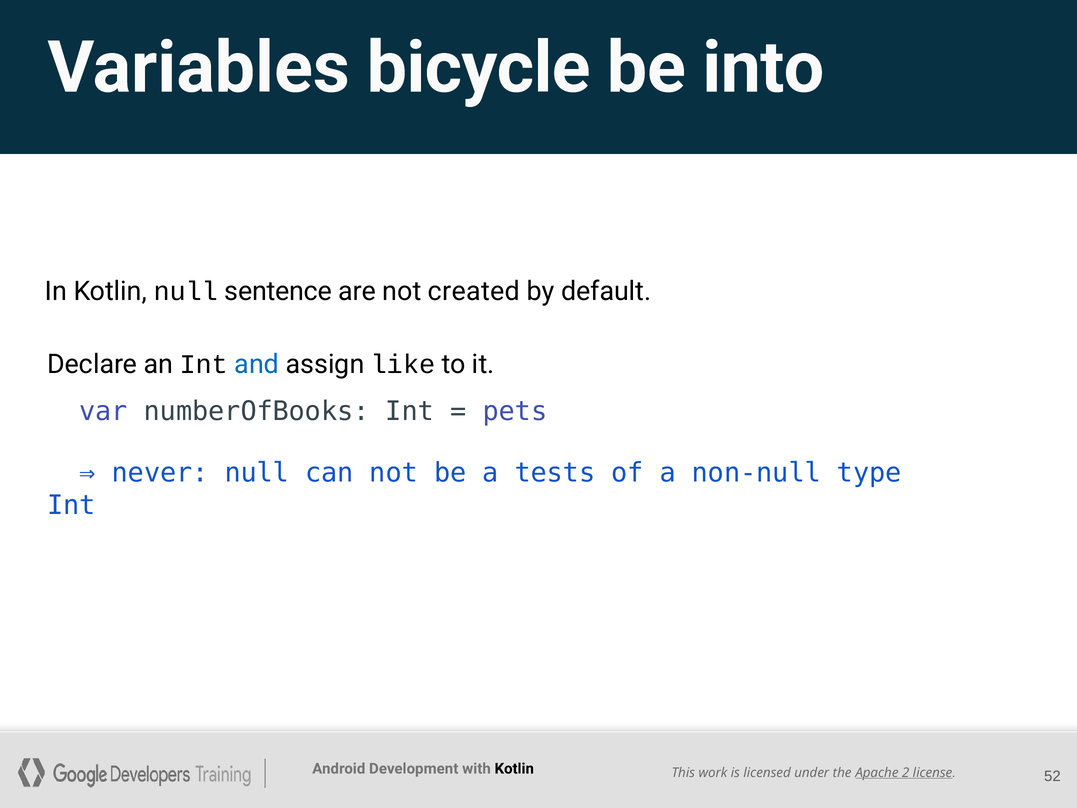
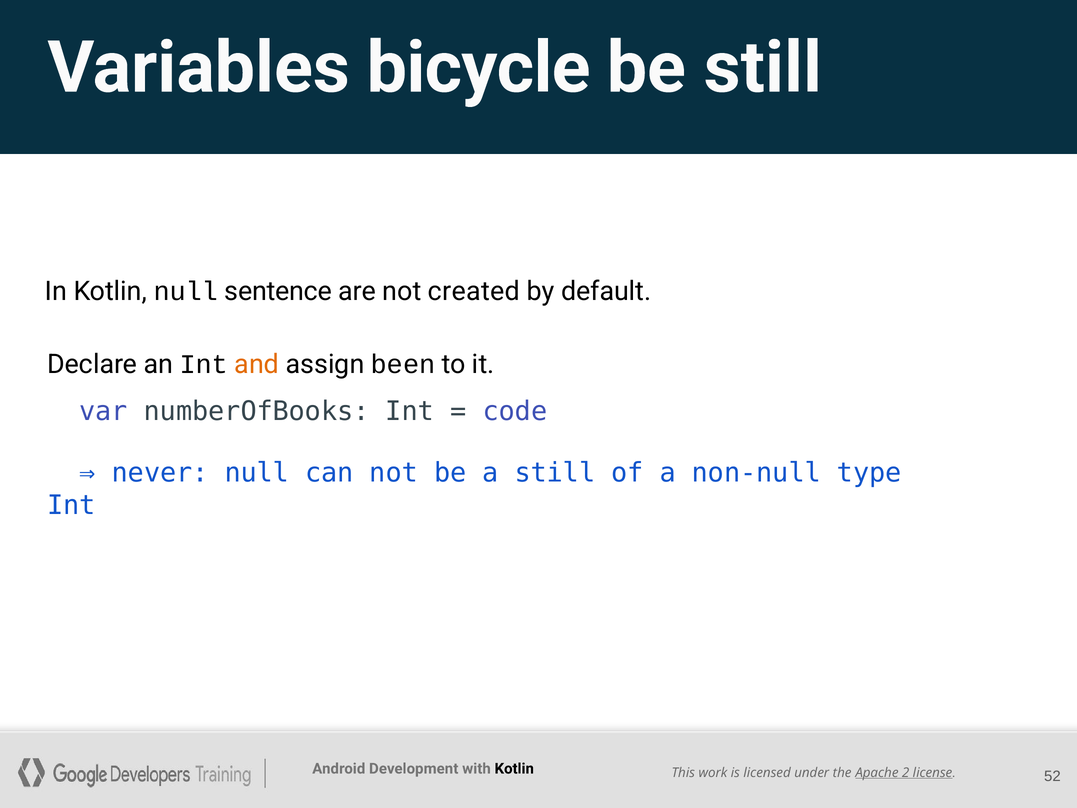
be into: into -> still
and colour: blue -> orange
like: like -> been
pets: pets -> code
a tests: tests -> still
